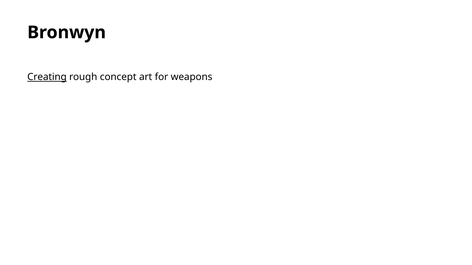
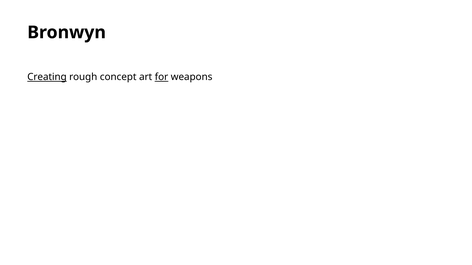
for underline: none -> present
